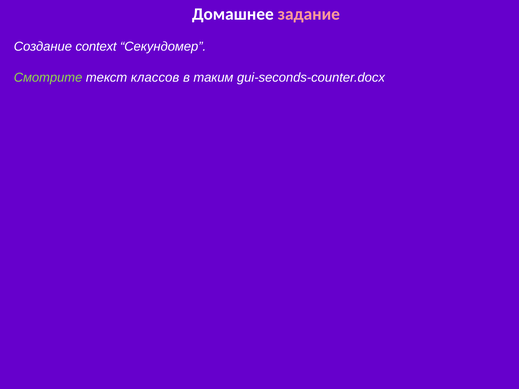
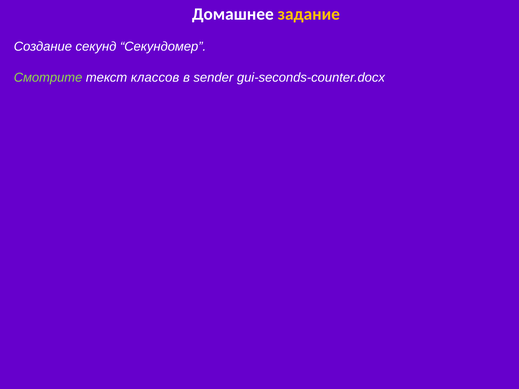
задание colour: pink -> yellow
context: context -> секунд
таким: таким -> sender
